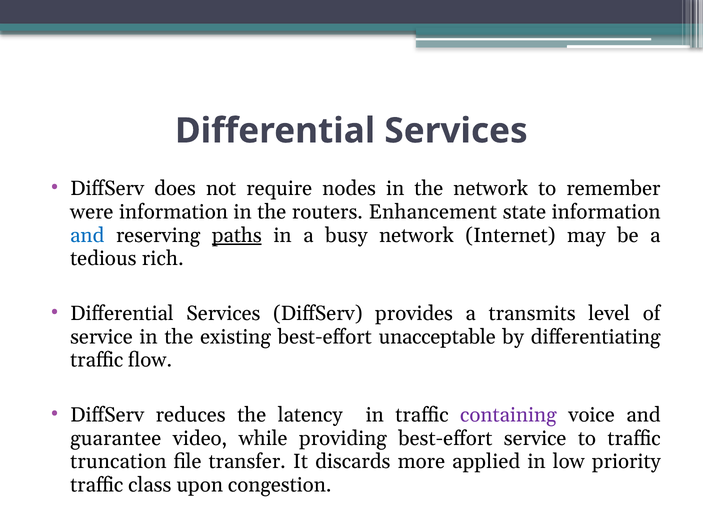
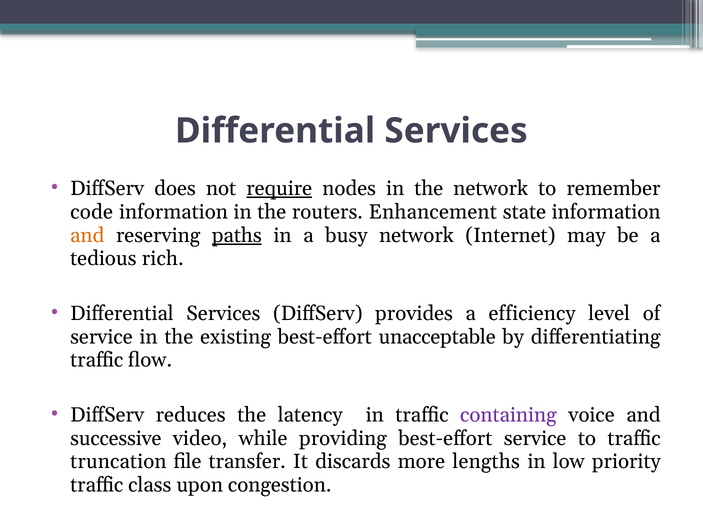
require underline: none -> present
were: were -> code
and at (87, 235) colour: blue -> orange
transmits: transmits -> efficiency
guarantee: guarantee -> successive
applied: applied -> lengths
